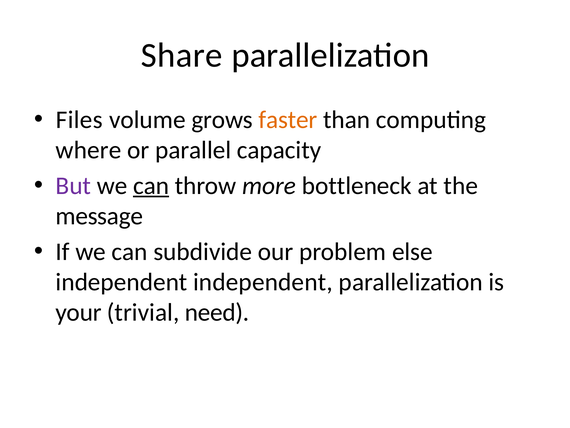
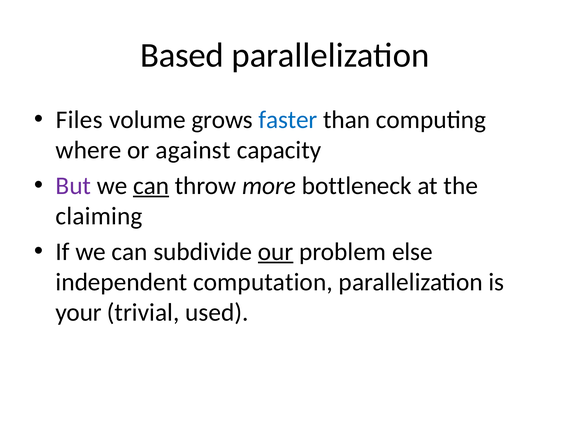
Share: Share -> Based
faster colour: orange -> blue
parallel: parallel -> against
message: message -> claiming
our underline: none -> present
independent independent: independent -> computation
need: need -> used
